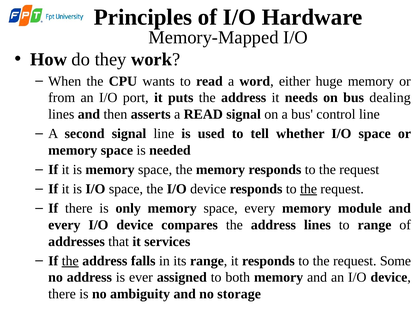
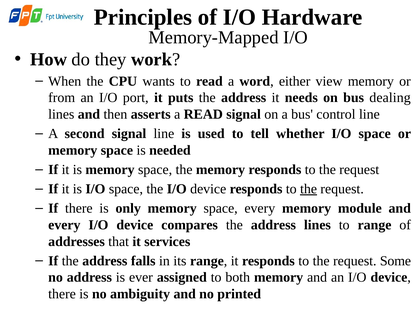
huge: huge -> view
the at (70, 261) underline: present -> none
storage: storage -> printed
